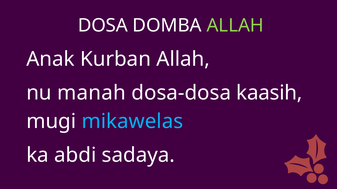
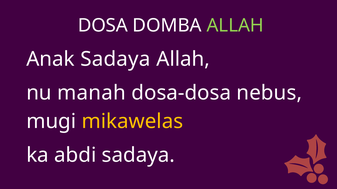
Anak Kurban: Kurban -> Sadaya
kaasih: kaasih -> nebus
mikawelas colour: light blue -> yellow
